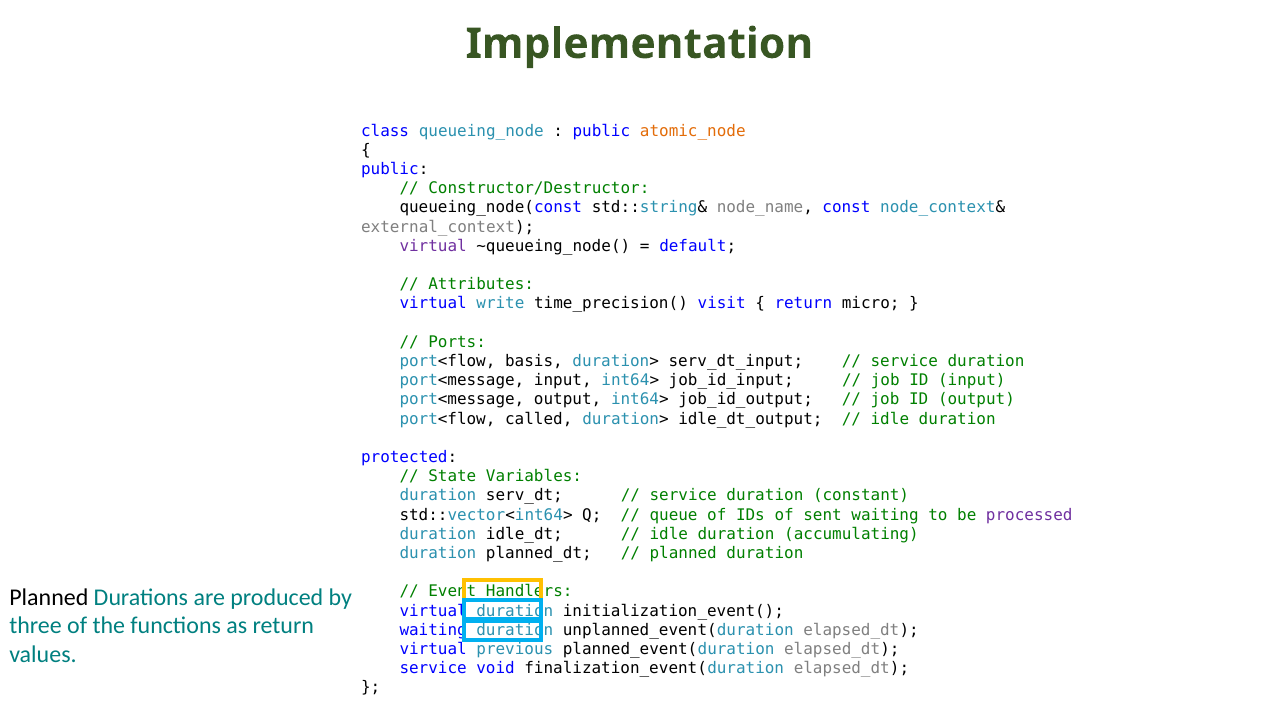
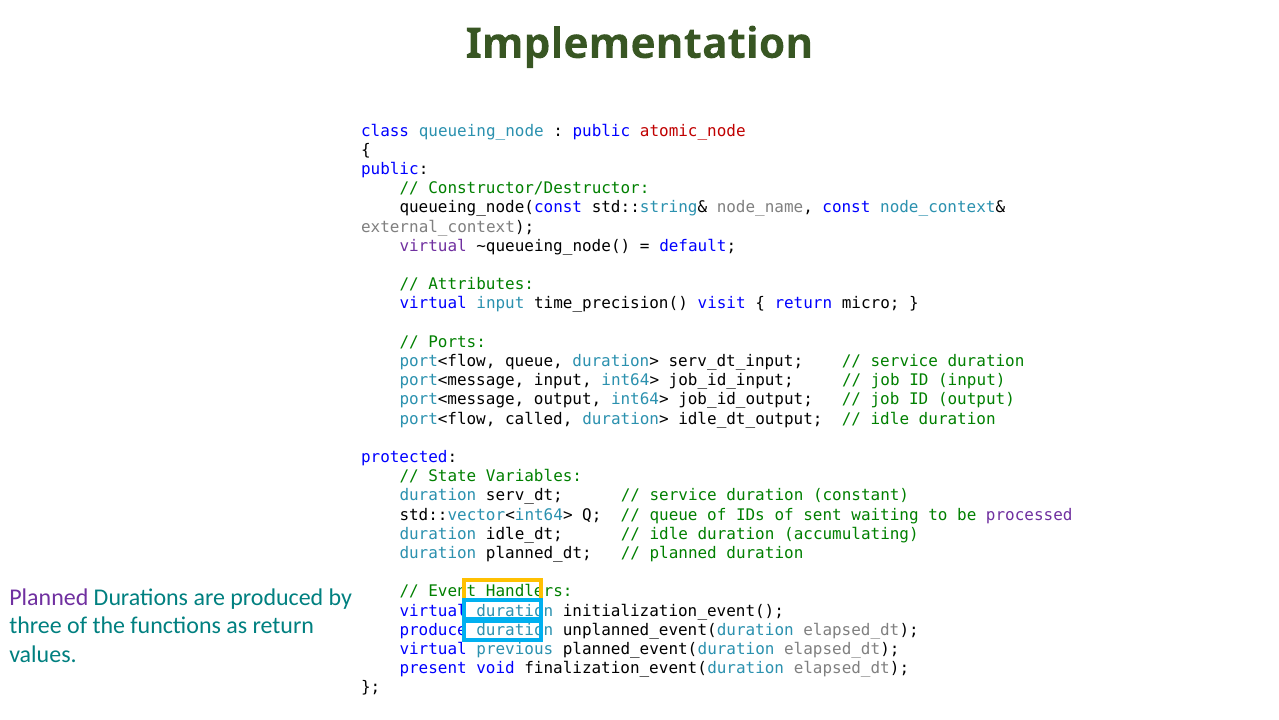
atomic_node colour: orange -> red
virtual write: write -> input
port<flow basis: basis -> queue
Planned at (49, 597) colour: black -> purple
waiting at (433, 630): waiting -> produce
service at (433, 668): service -> present
